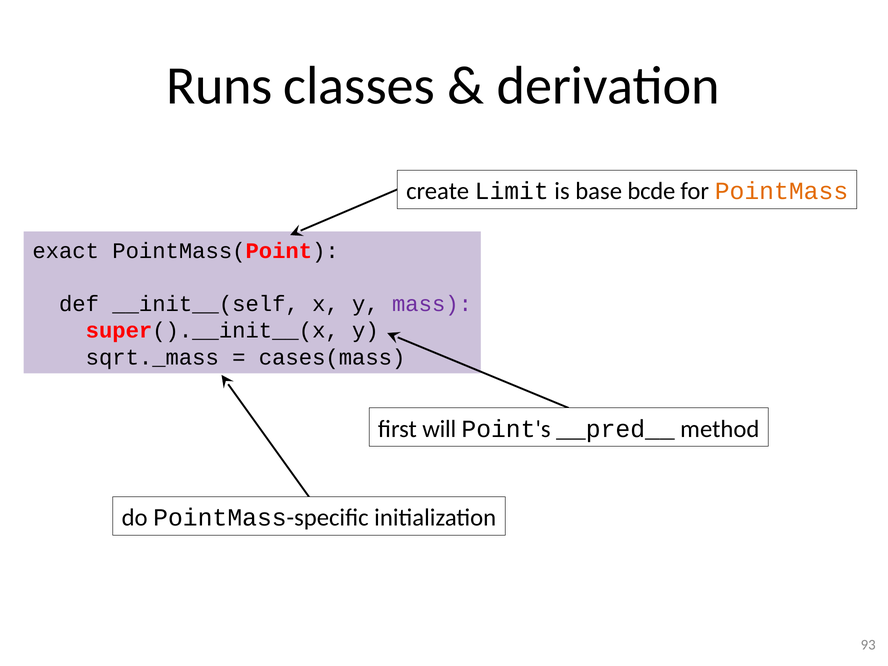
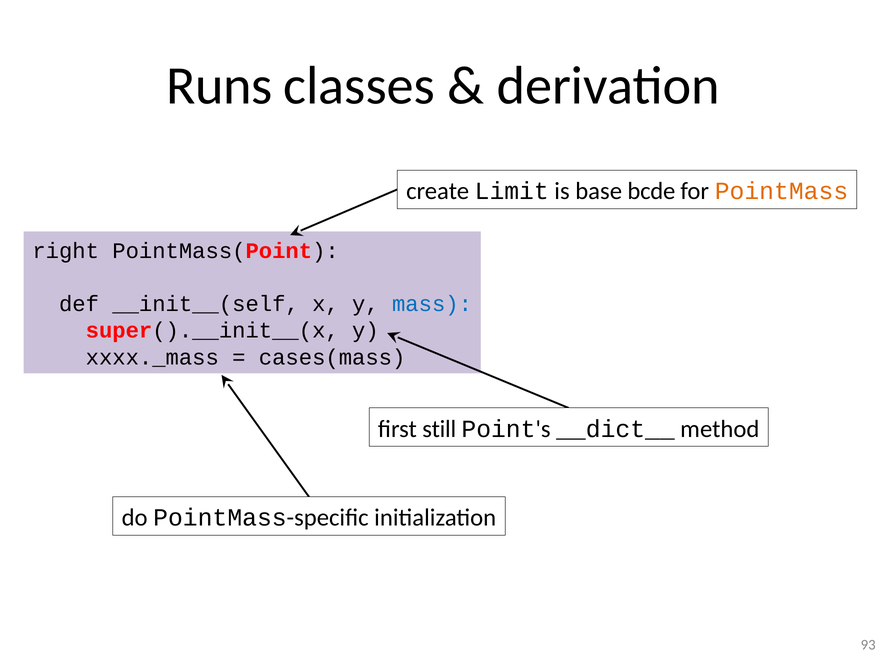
exact: exact -> right
mass colour: purple -> blue
sqrt._mass: sqrt._mass -> xxxx._mass
will: will -> still
__pred__: __pred__ -> __dict__
